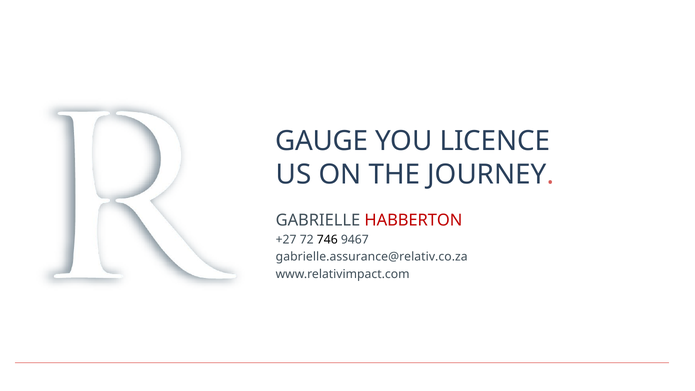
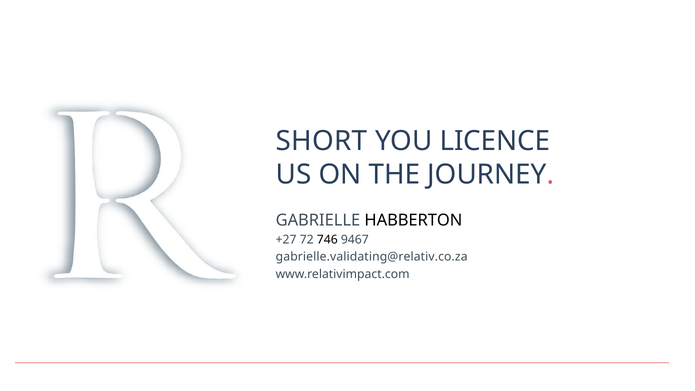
GAUGE: GAUGE -> SHORT
HABBERTON colour: red -> black
gabrielle.assurance@relativ.co.za: gabrielle.assurance@relativ.co.za -> gabrielle.validating@relativ.co.za
